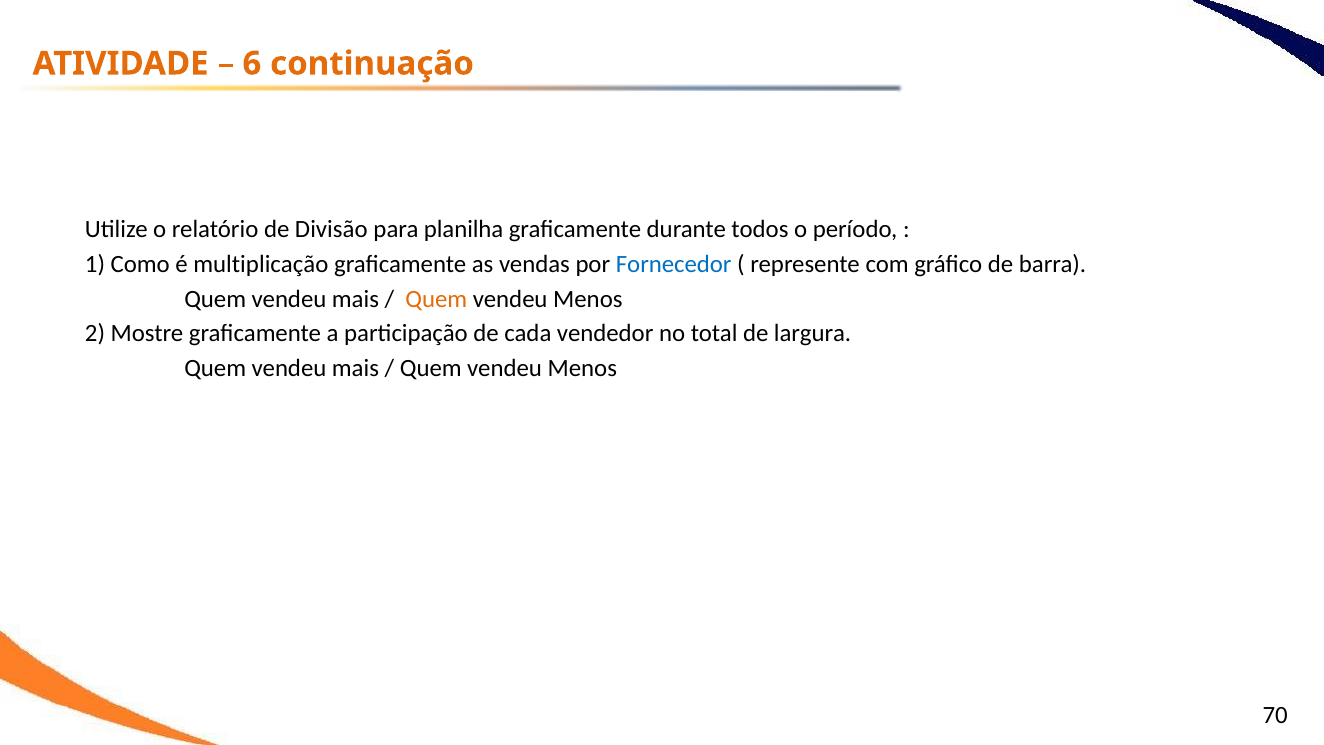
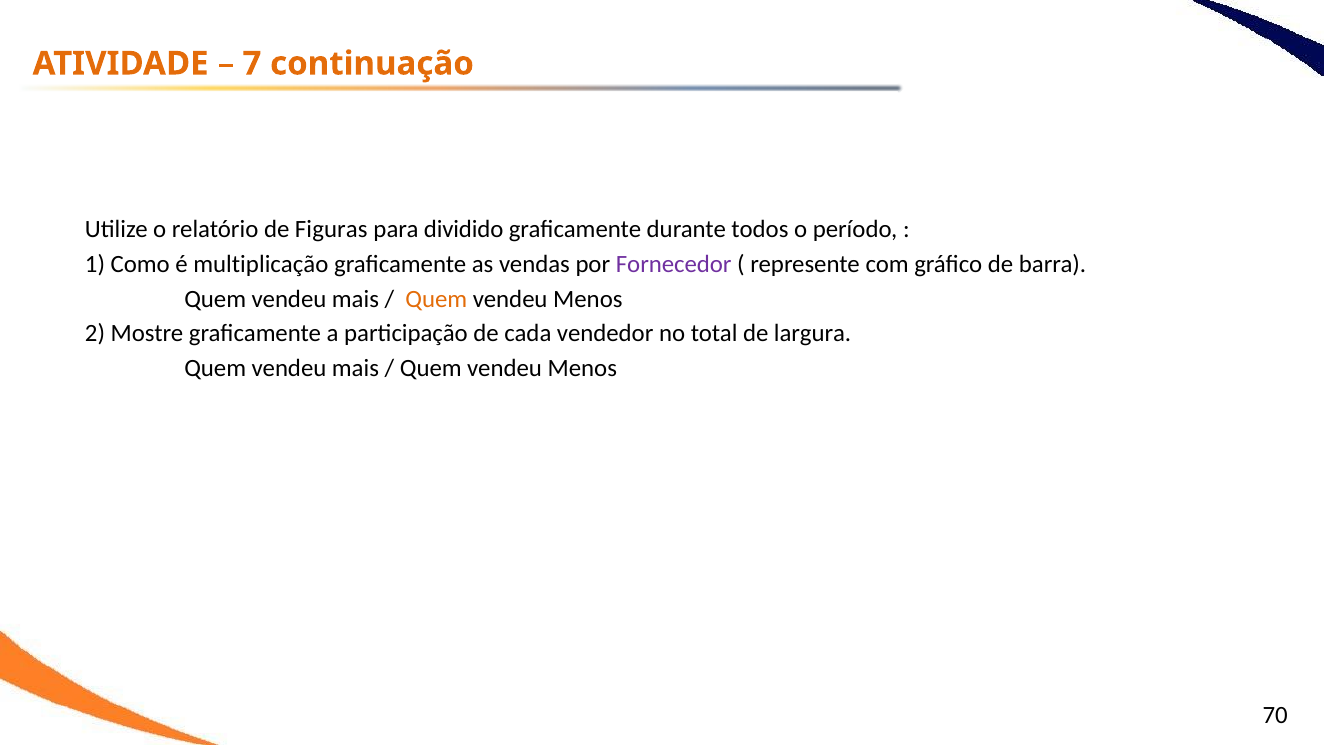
6: 6 -> 7
Divisão: Divisão -> Figuras
planilha: planilha -> dividido
Fornecedor colour: blue -> purple
